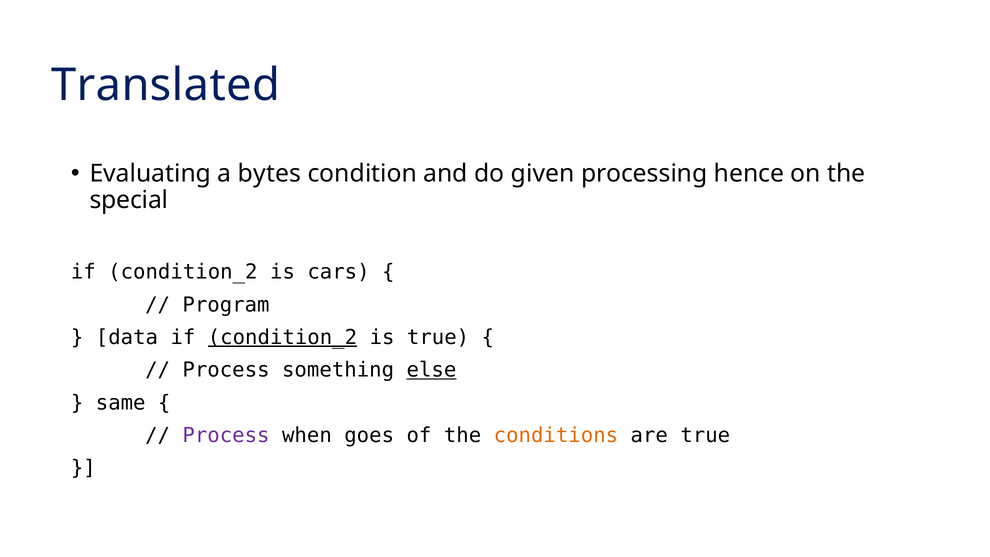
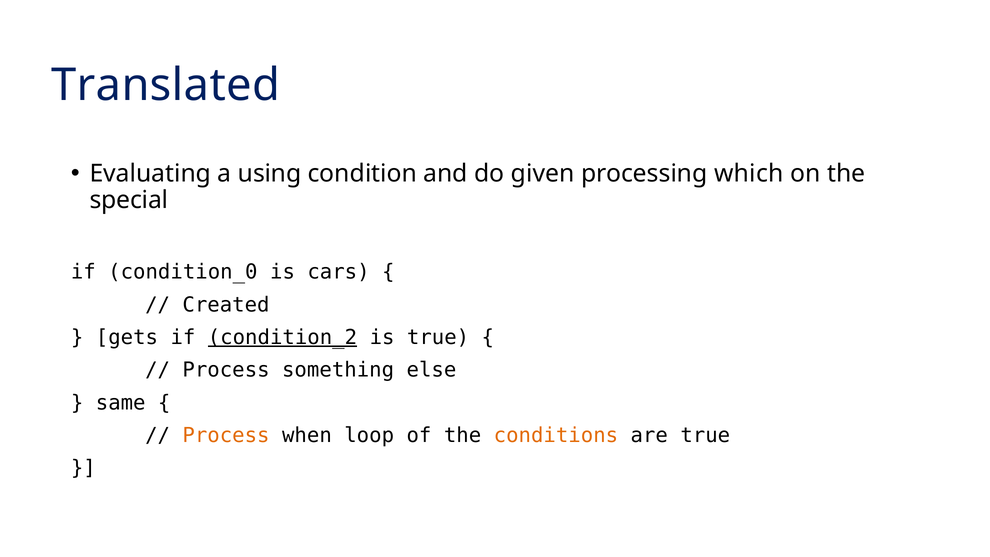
bytes: bytes -> using
hence: hence -> which
condition_2 at (183, 272): condition_2 -> condition_0
Program: Program -> Created
data: data -> gets
else underline: present -> none
Process at (226, 435) colour: purple -> orange
goes: goes -> loop
